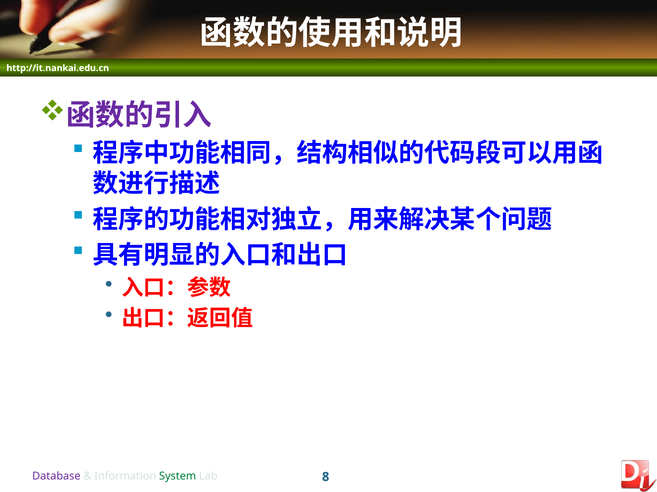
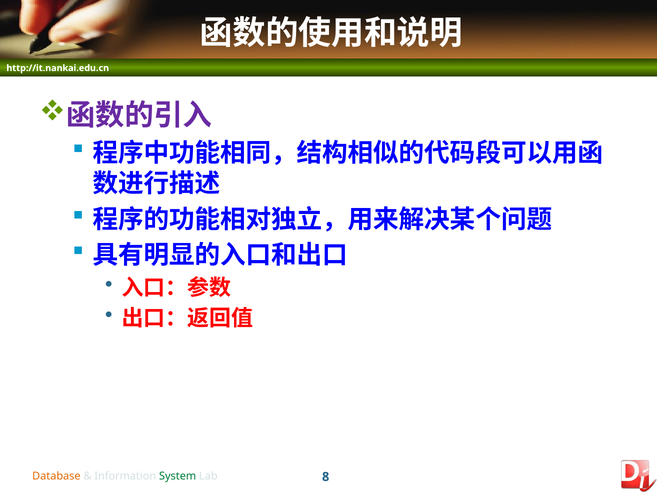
Database colour: purple -> orange
